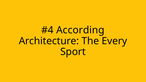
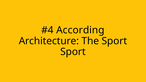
The Every: Every -> Sport
